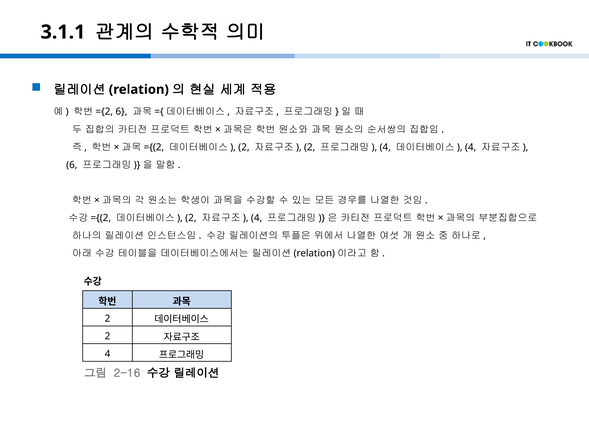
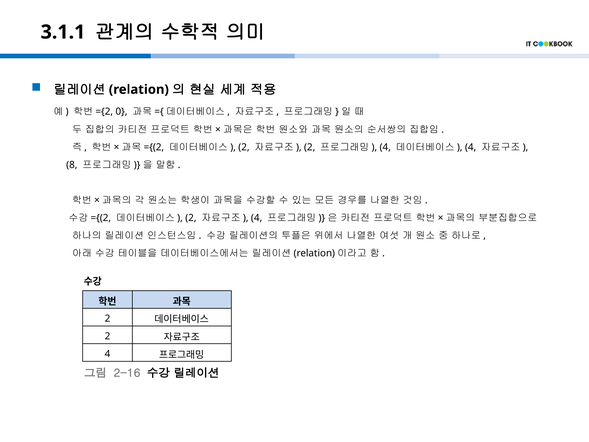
6 at (122, 111): 6 -> 0
6 at (72, 165): 6 -> 8
